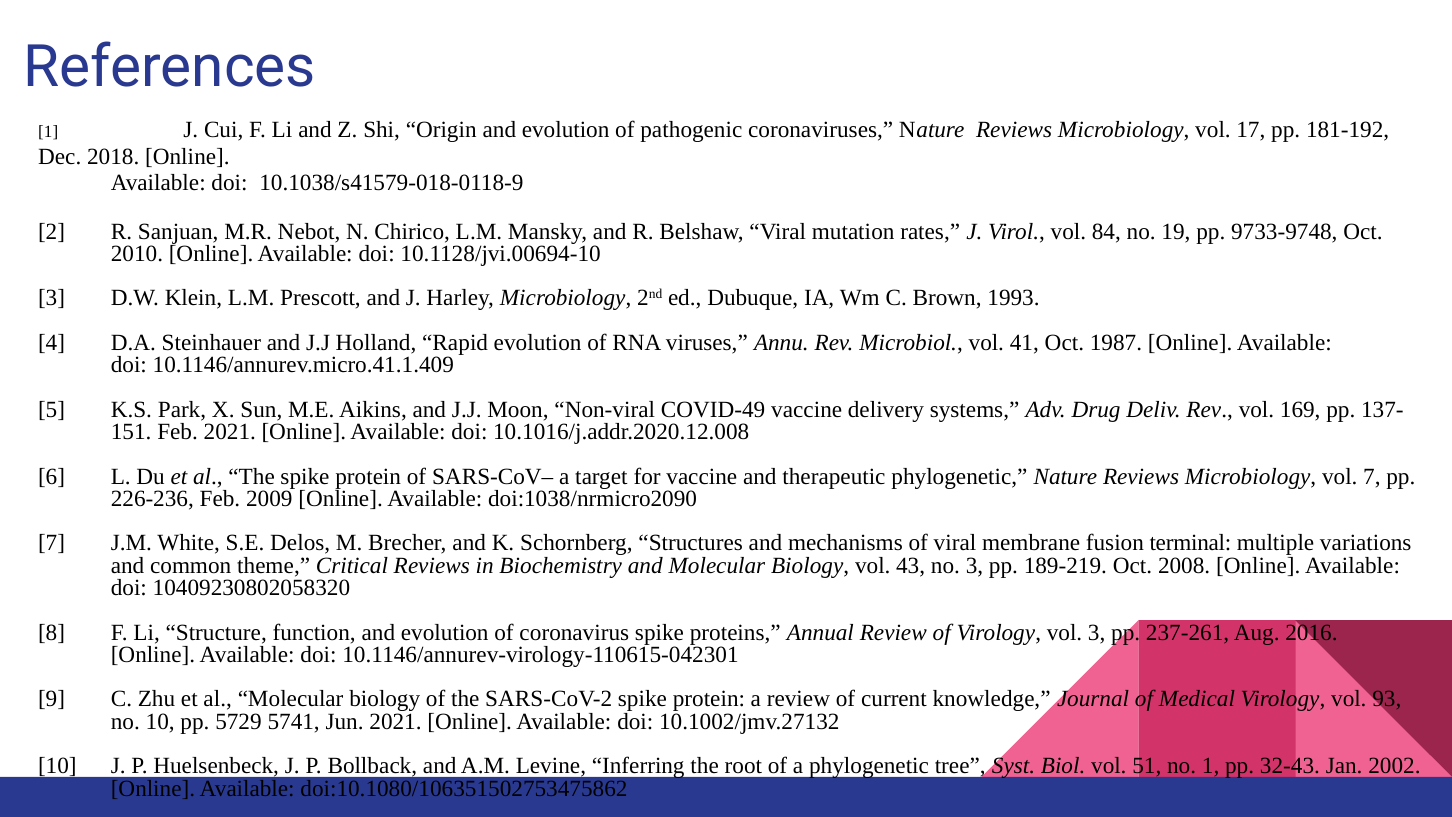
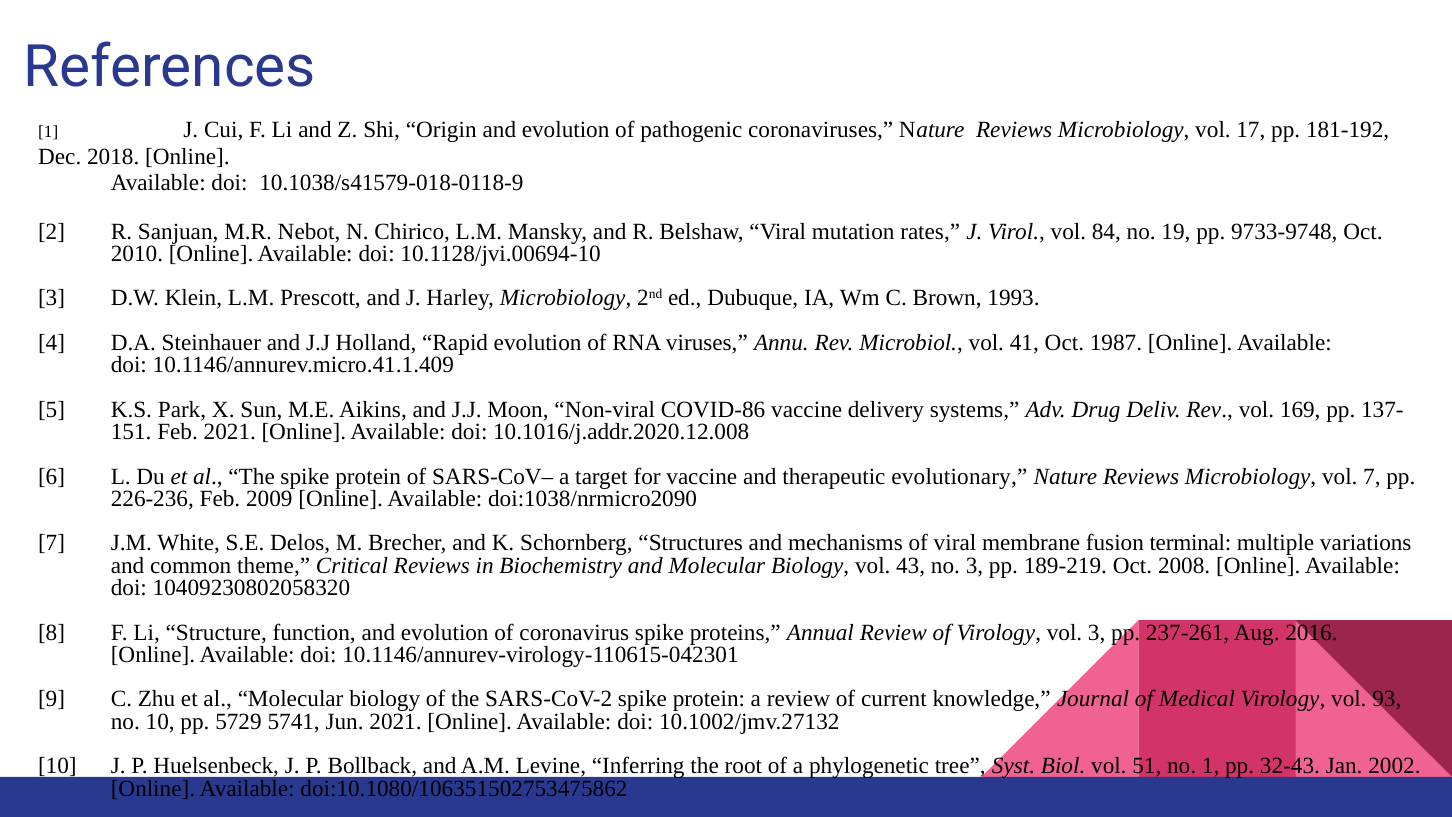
COVID-49: COVID-49 -> COVID-86
therapeutic phylogenetic: phylogenetic -> evolutionary
